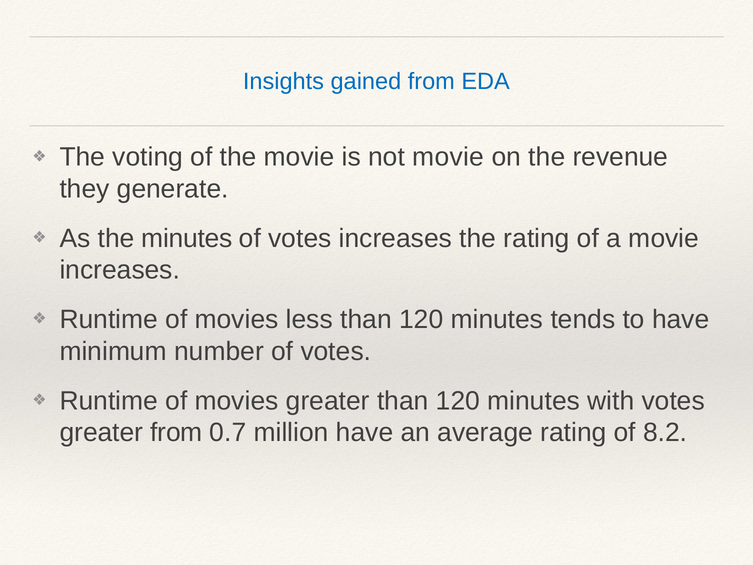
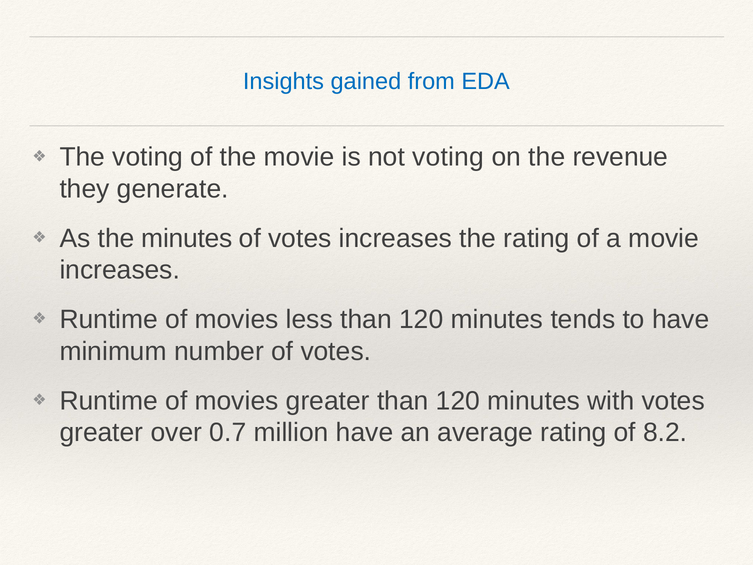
not movie: movie -> voting
greater from: from -> over
